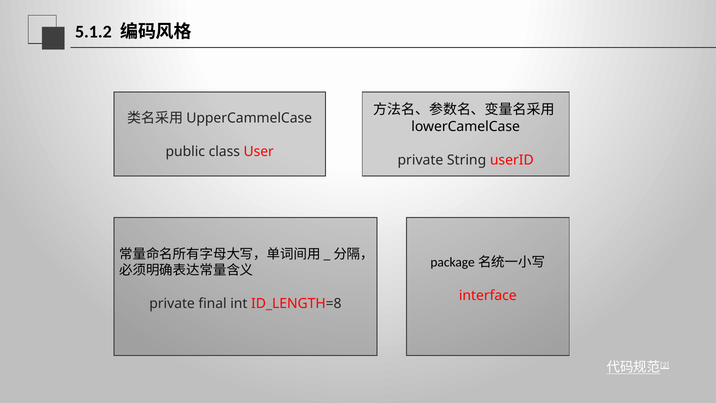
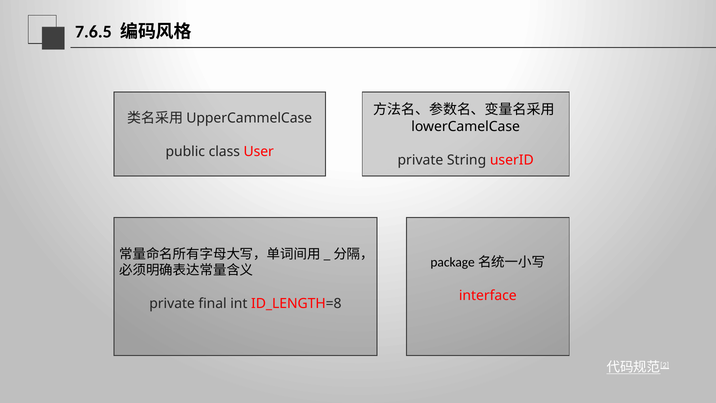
5.1.2: 5.1.2 -> 7.6.5
